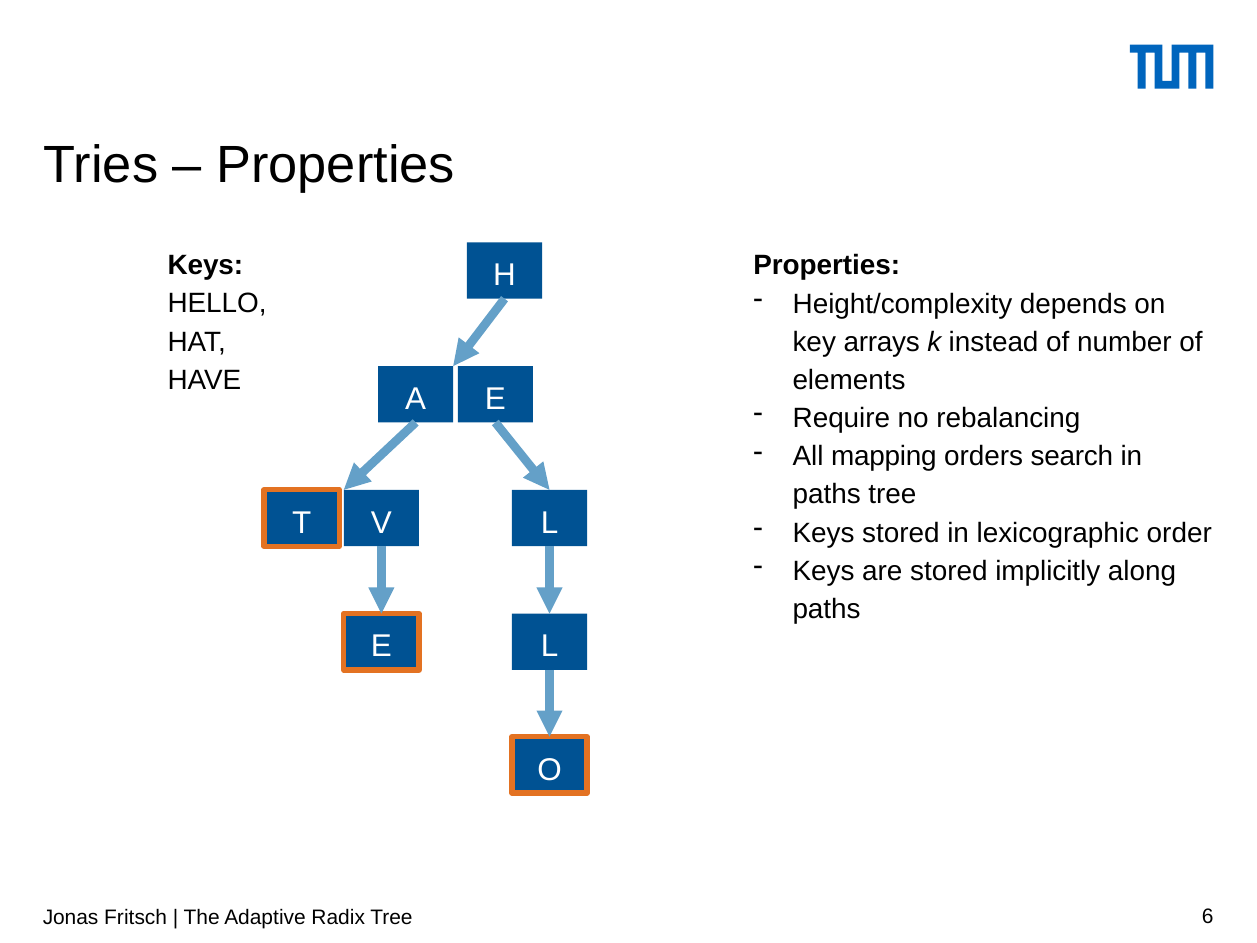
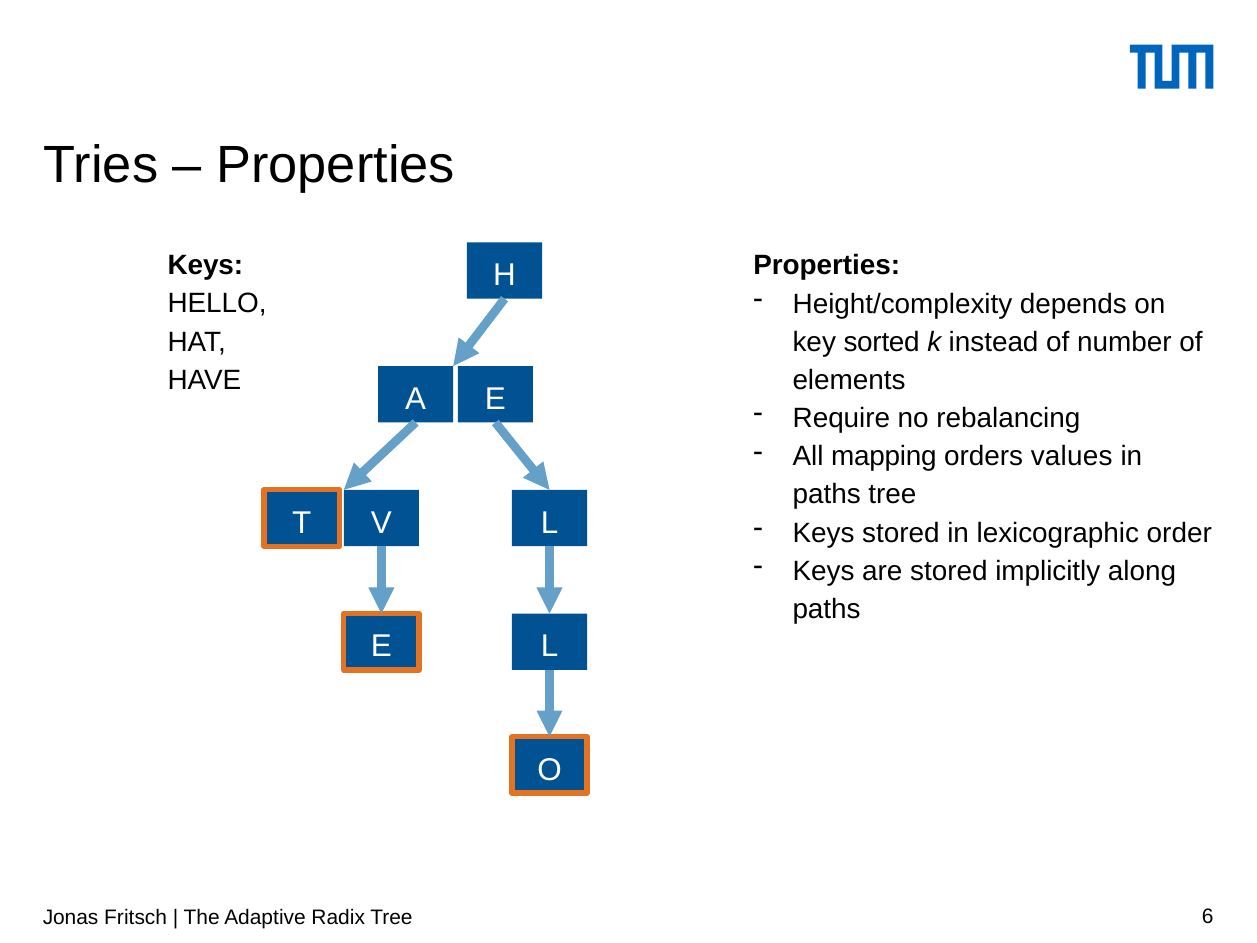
arrays: arrays -> sorted
search: search -> values
